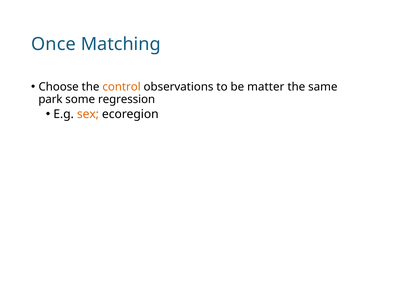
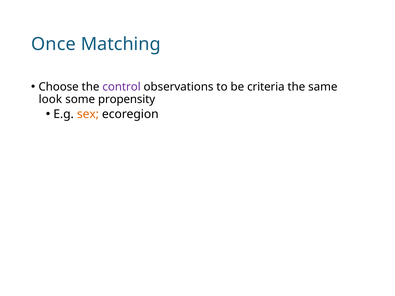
control colour: orange -> purple
matter: matter -> criteria
park: park -> look
regression: regression -> propensity
